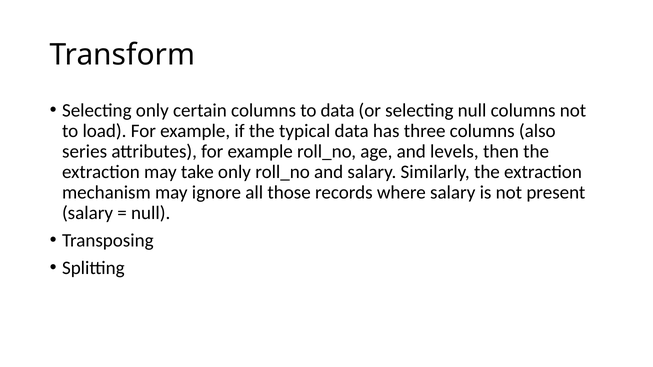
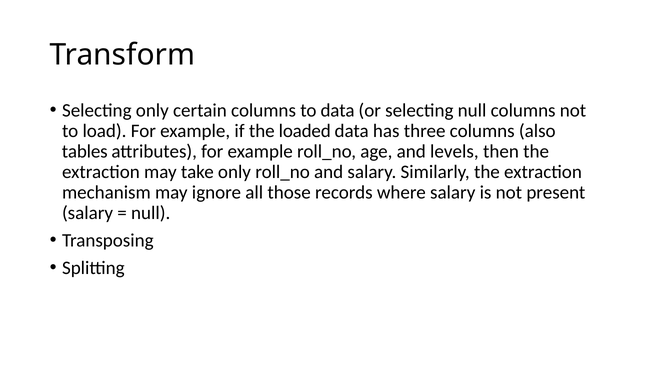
typical: typical -> loaded
series: series -> tables
